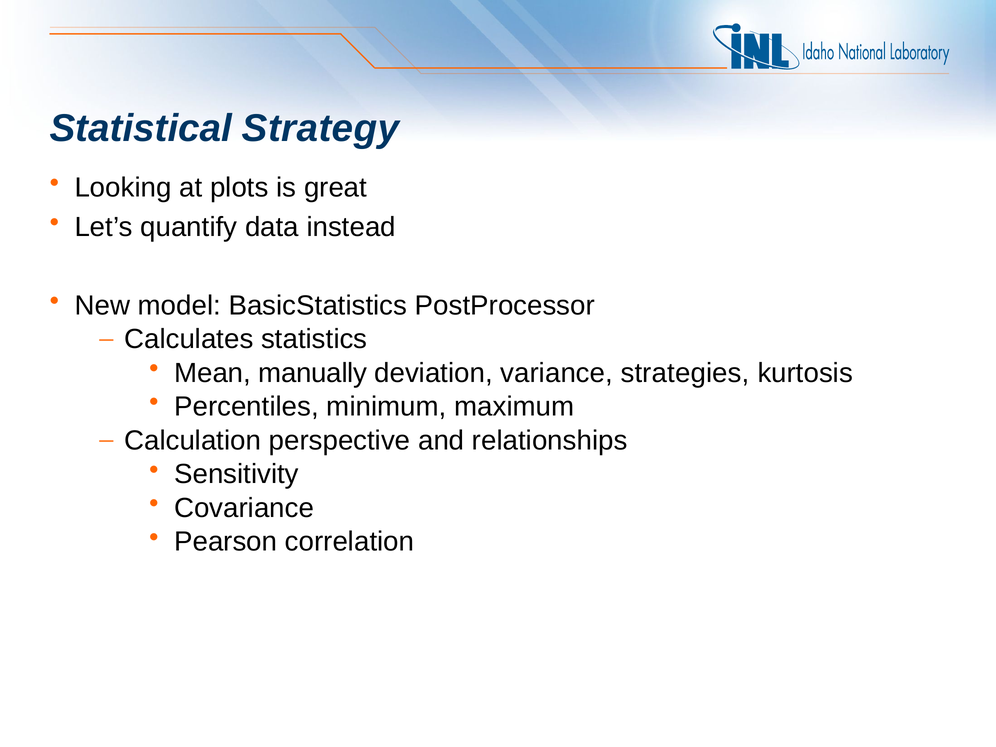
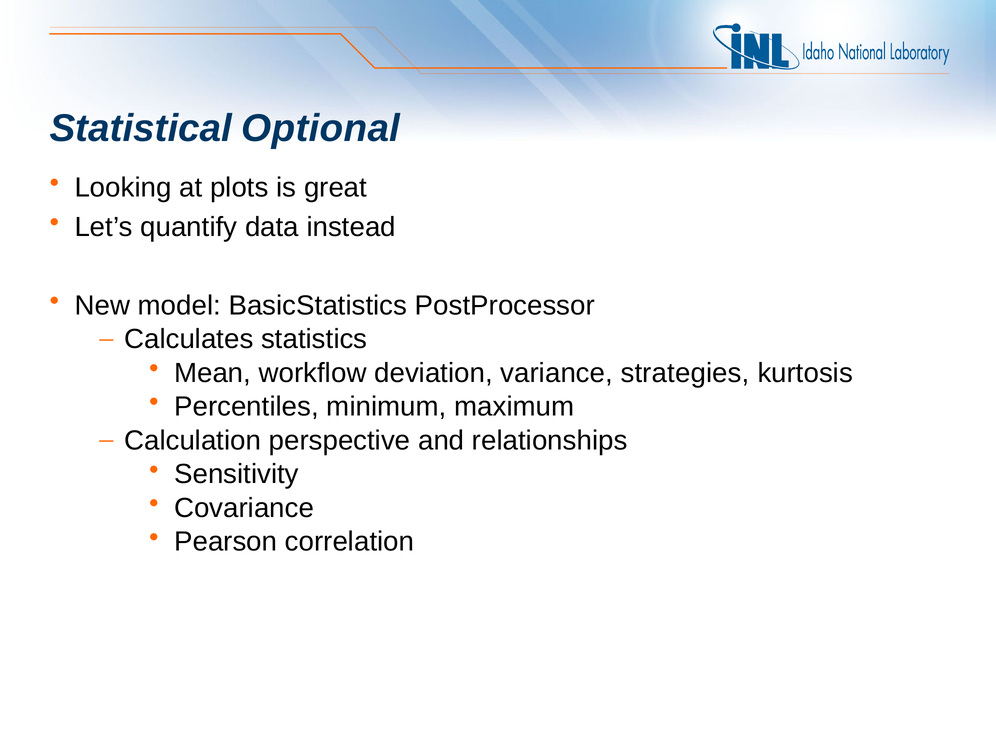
Strategy: Strategy -> Optional
manually: manually -> workflow
